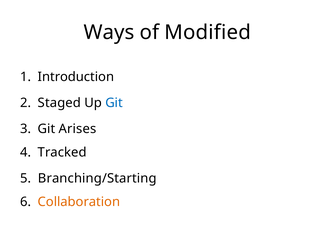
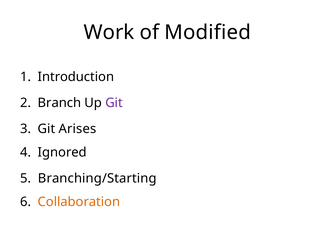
Ways: Ways -> Work
Staged: Staged -> Branch
Git at (114, 103) colour: blue -> purple
Tracked: Tracked -> Ignored
